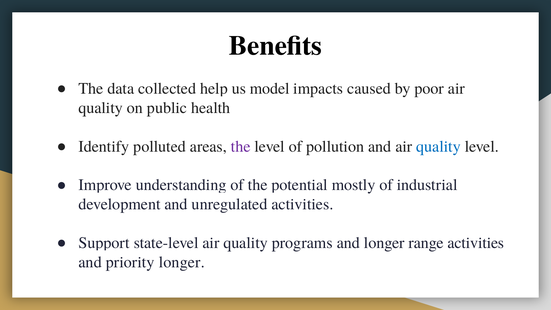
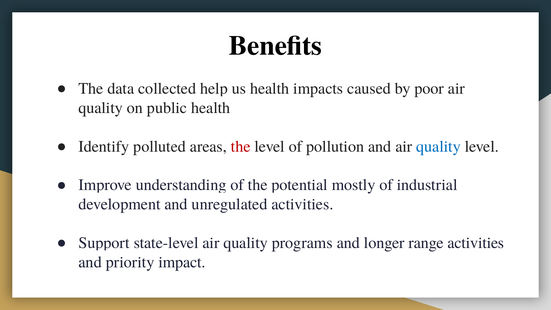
us model: model -> health
the at (241, 146) colour: purple -> red
priority longer: longer -> impact
